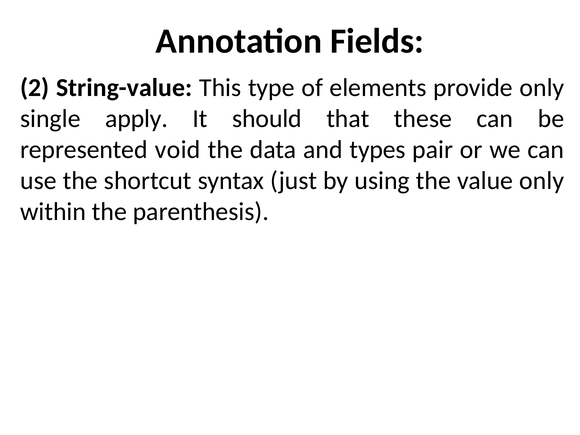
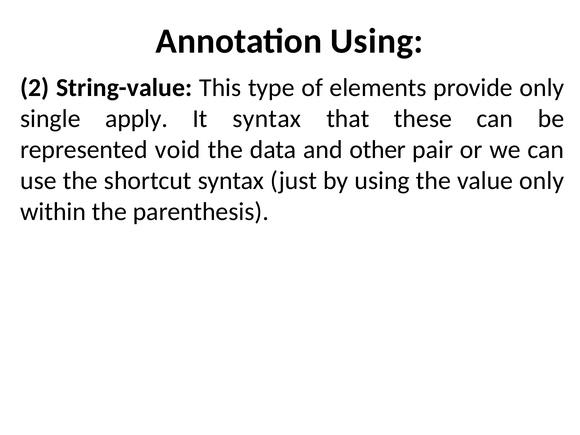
Annotation Fields: Fields -> Using
It should: should -> syntax
types: types -> other
